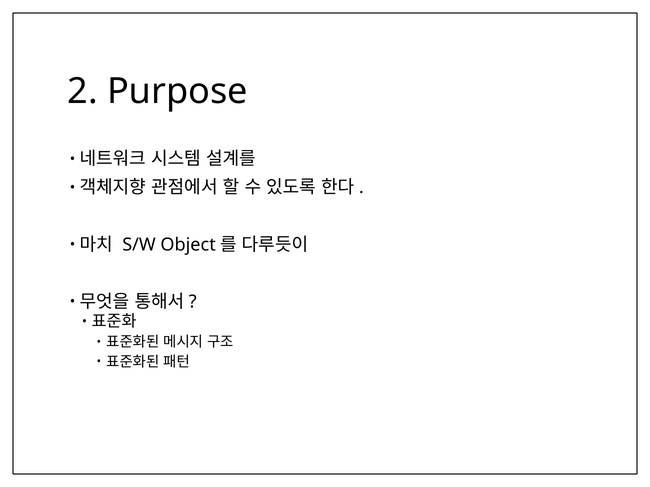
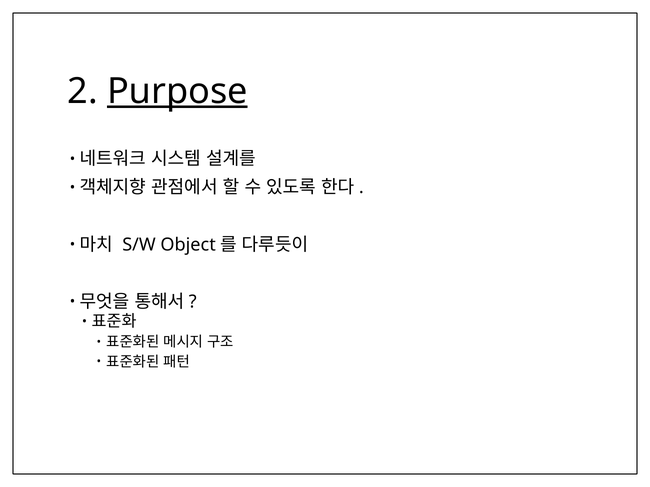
Purpose underline: none -> present
